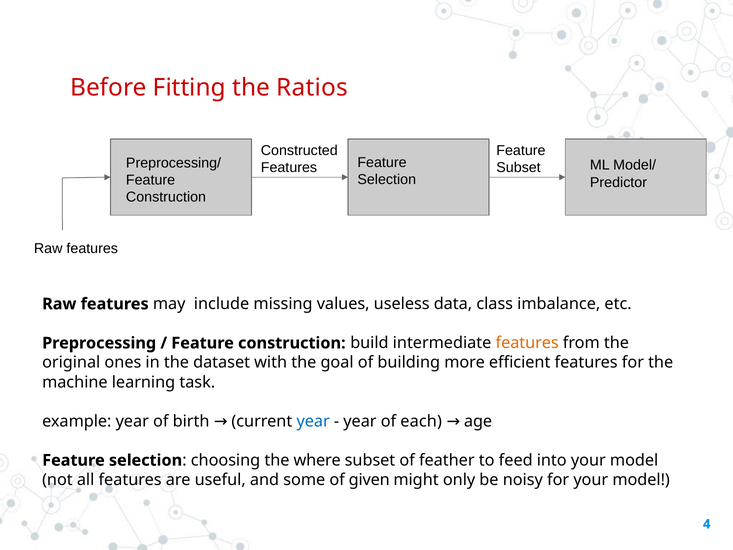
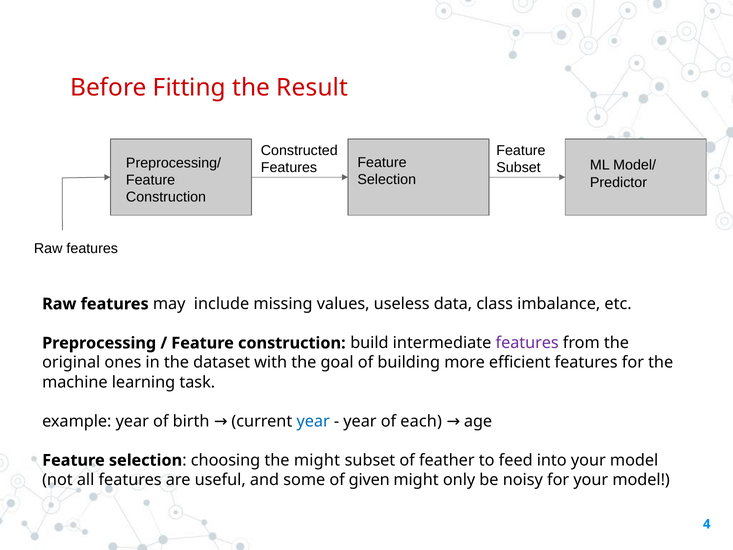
Ratios: Ratios -> Result
features at (527, 343) colour: orange -> purple
the where: where -> might
